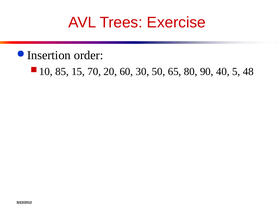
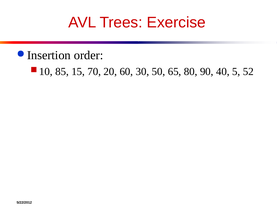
48: 48 -> 52
